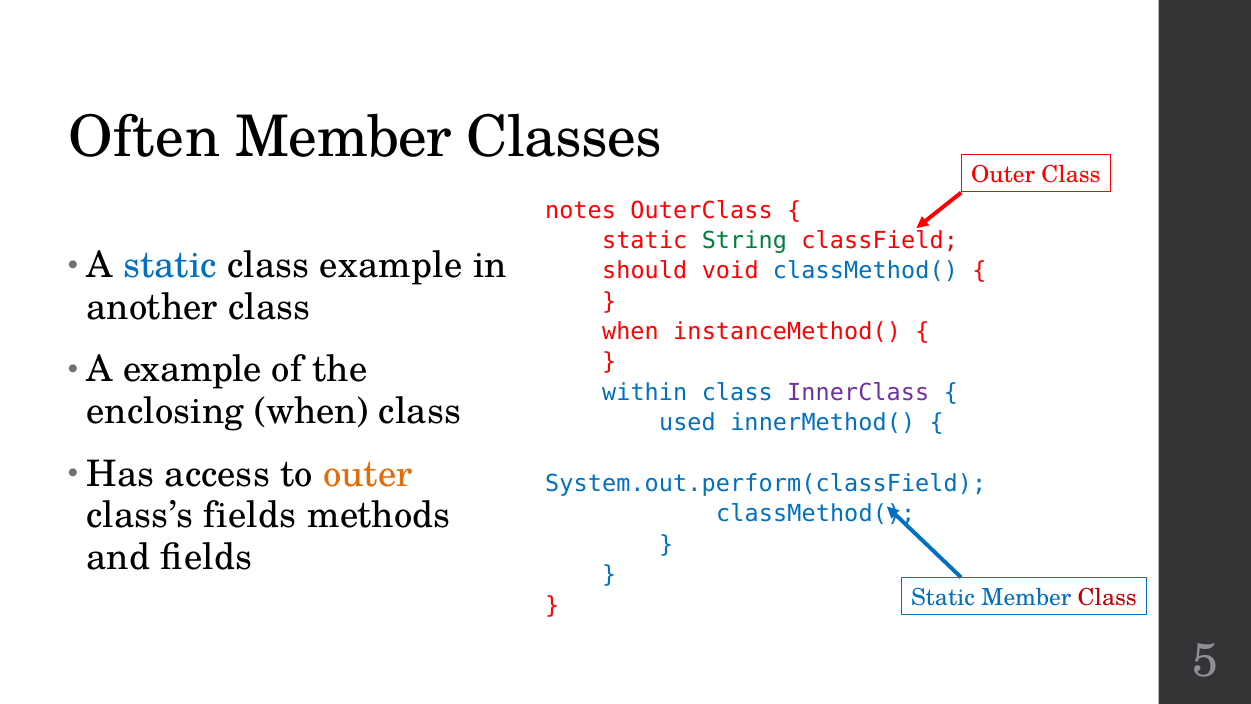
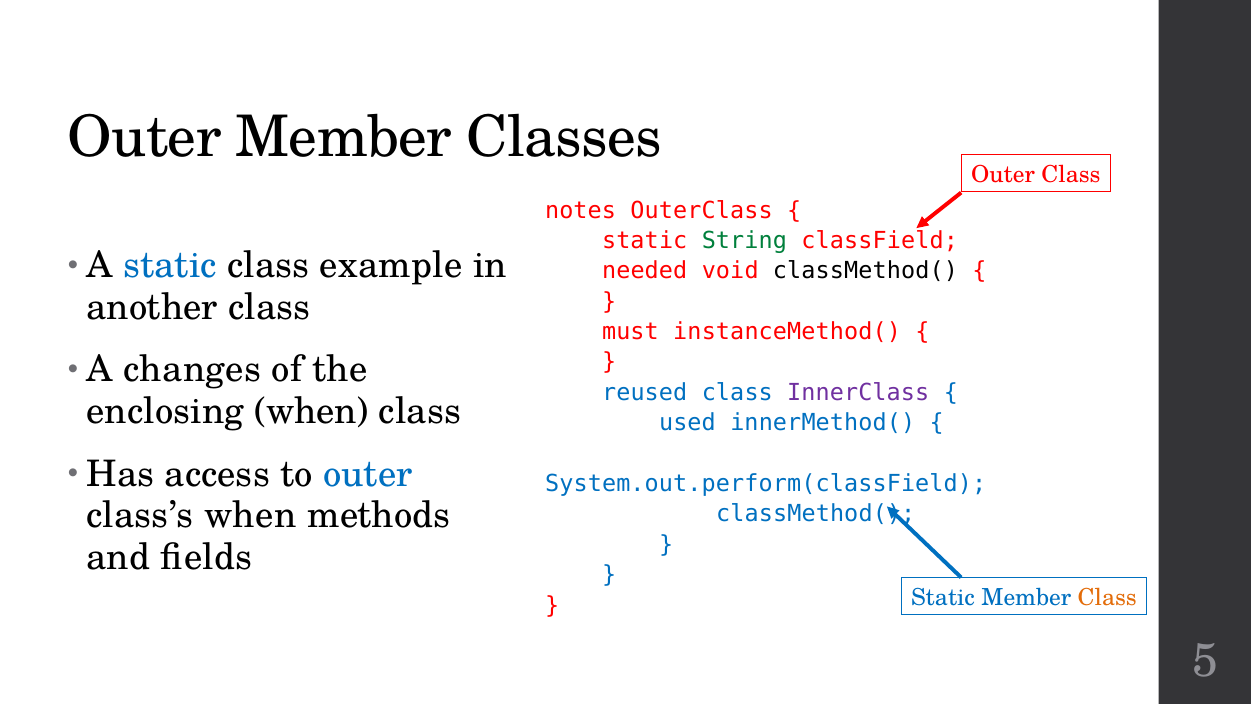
Often at (144, 137): Often -> Outer
should: should -> needed
classMethod( at (865, 271) colour: blue -> black
when at (630, 332): when -> must
A example: example -> changes
within: within -> reused
outer at (368, 474) colour: orange -> blue
class’s fields: fields -> when
Class at (1107, 597) colour: red -> orange
